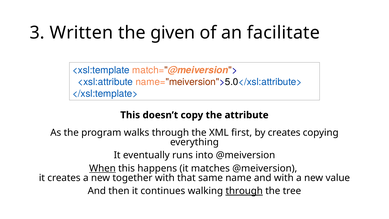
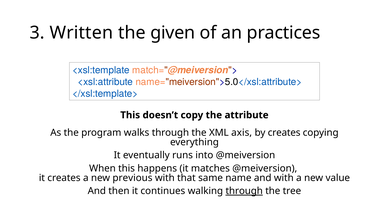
facilitate: facilitate -> practices
first: first -> axis
When underline: present -> none
together: together -> previous
